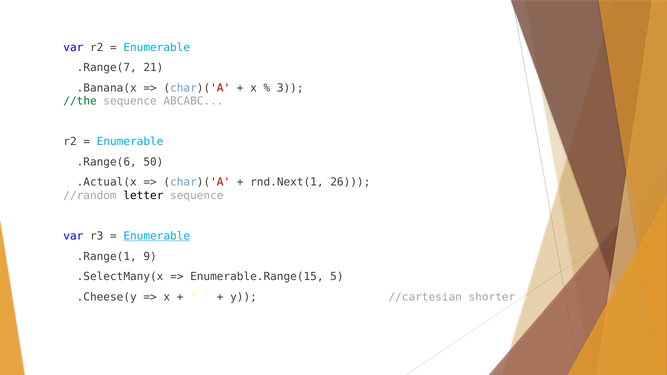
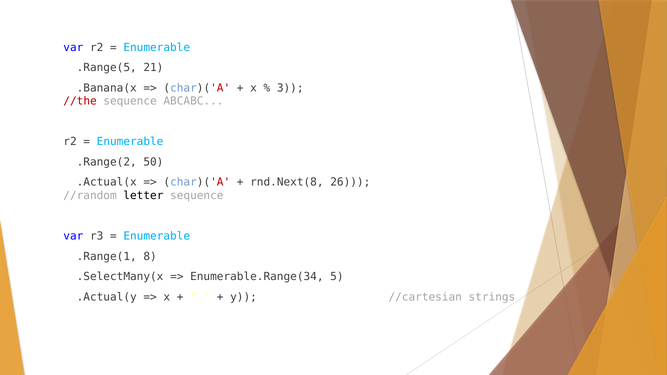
.Range(7: .Range(7 -> .Range(5
//the colour: green -> red
.Range(6: .Range(6 -> .Range(2
rnd.Next(1: rnd.Next(1 -> rnd.Next(8
Enumerable at (157, 236) underline: present -> none
9: 9 -> 8
Enumerable.Range(15: Enumerable.Range(15 -> Enumerable.Range(34
.Cheese(y: .Cheese(y -> .Actual(y
shorter: shorter -> strings
